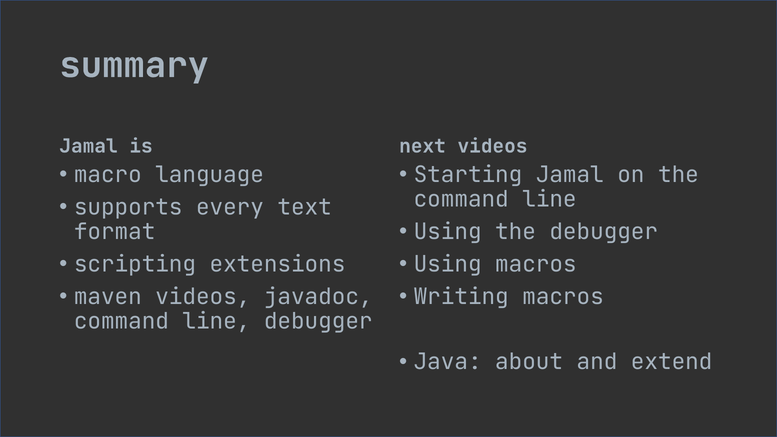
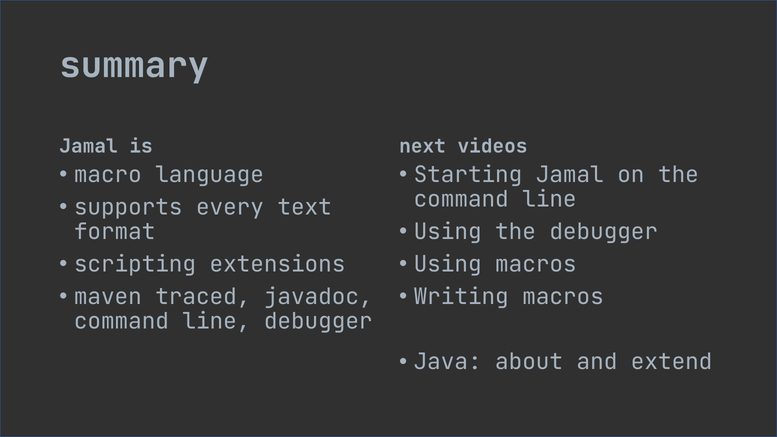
maven videos: videos -> traced
